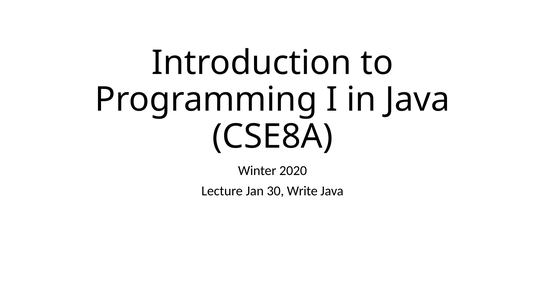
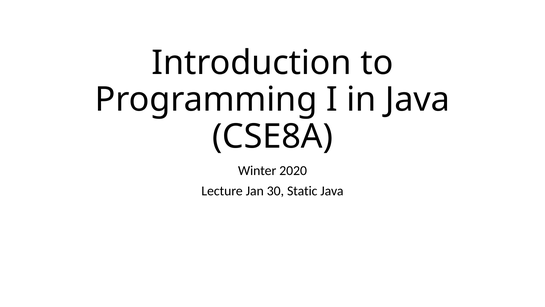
Write: Write -> Static
